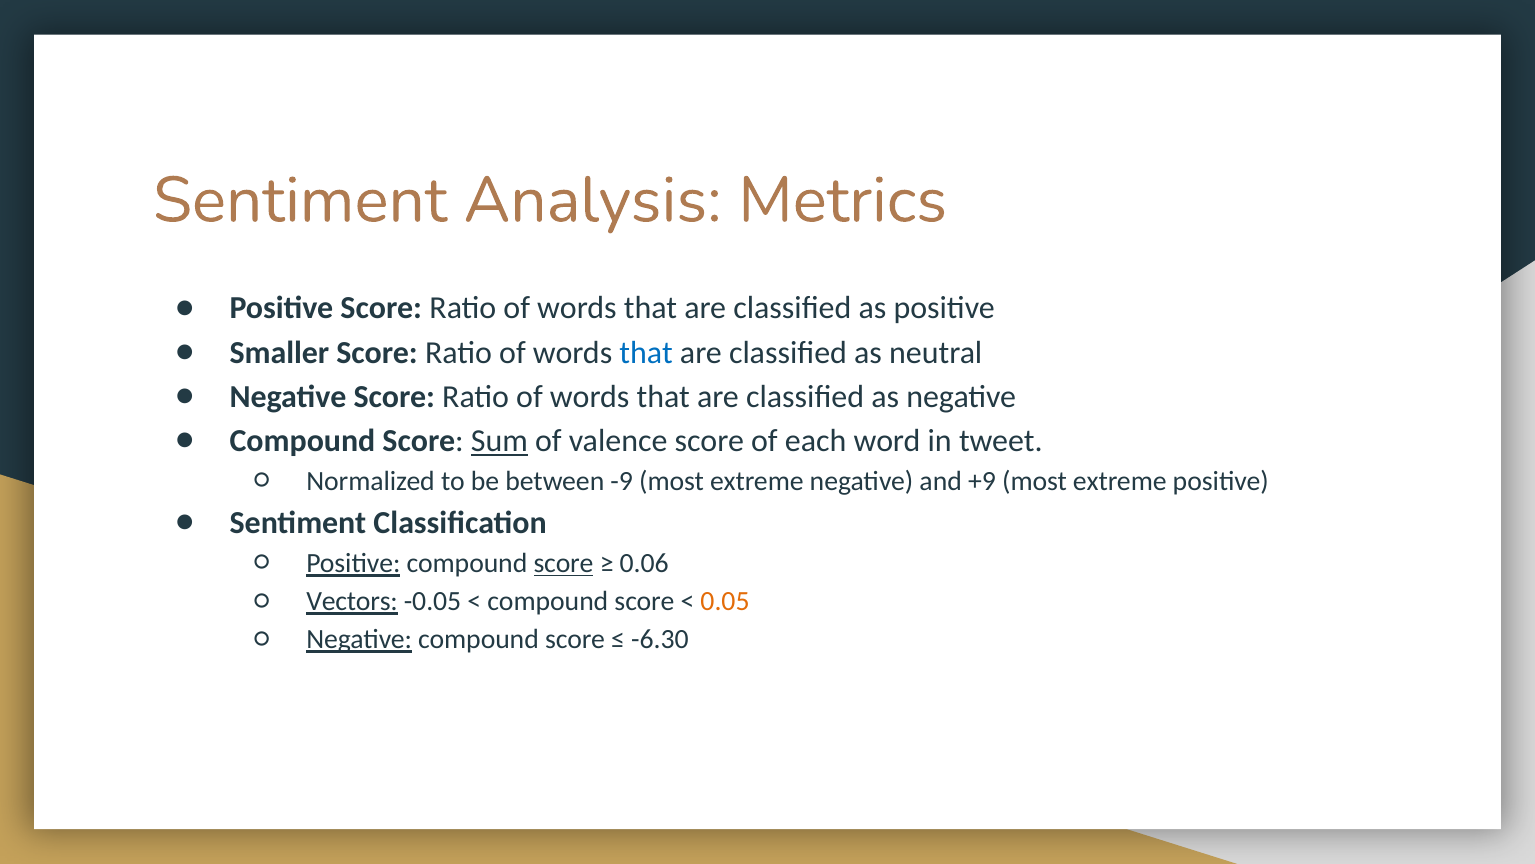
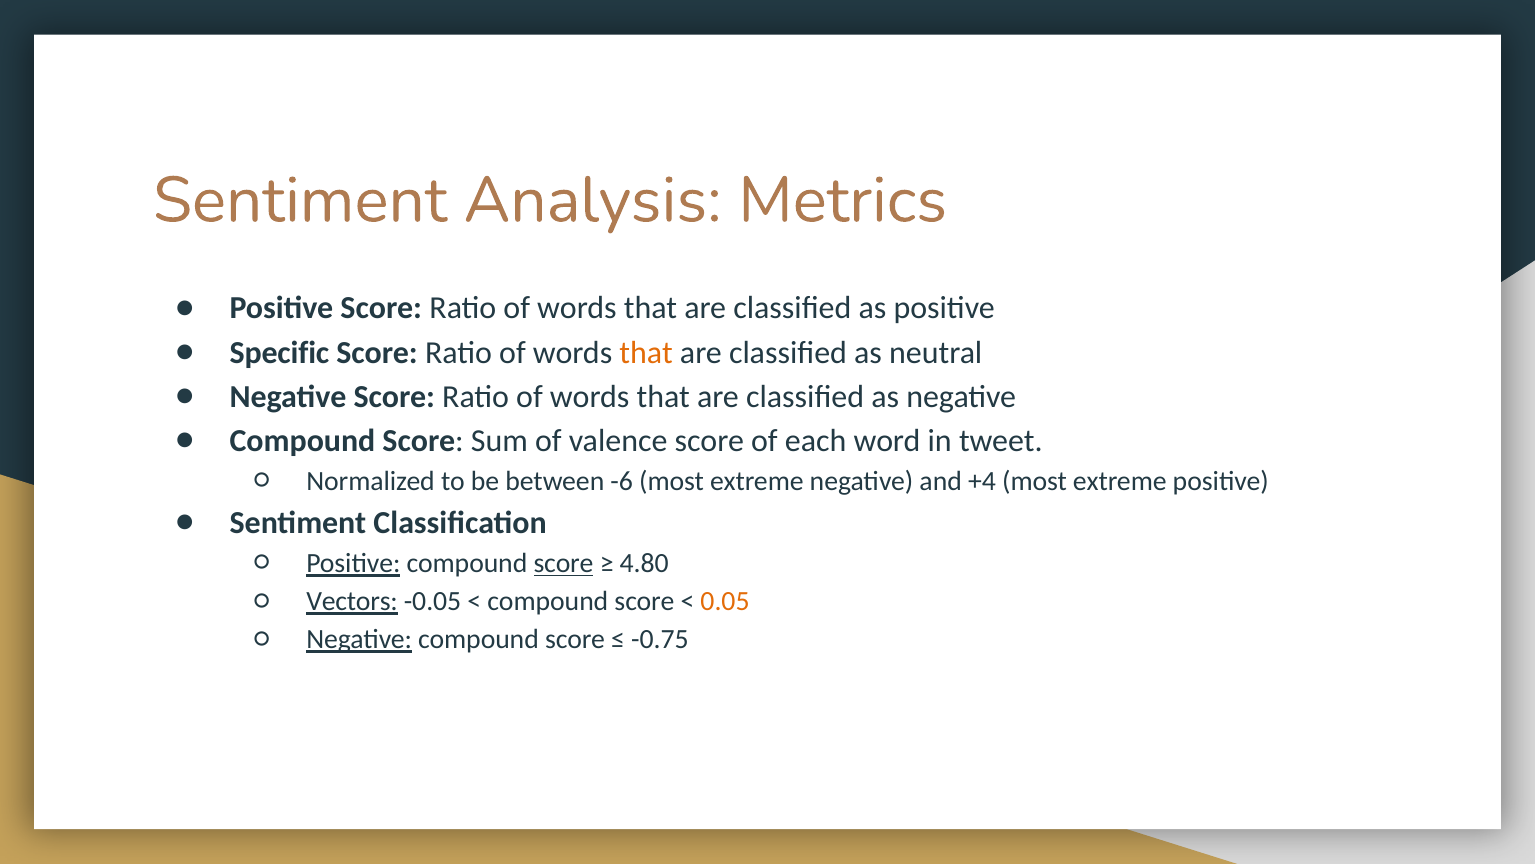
Smaller: Smaller -> Specific
that at (646, 352) colour: blue -> orange
Sum underline: present -> none
-9: -9 -> -6
+9: +9 -> +4
0.06: 0.06 -> 4.80
-6.30: -6.30 -> -0.75
